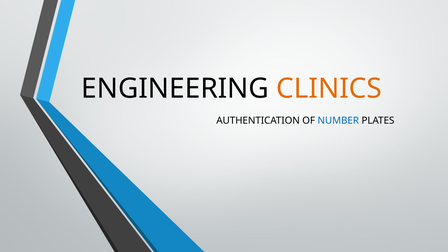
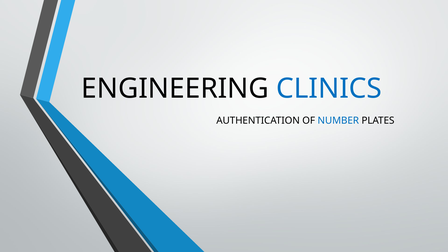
CLINICS colour: orange -> blue
